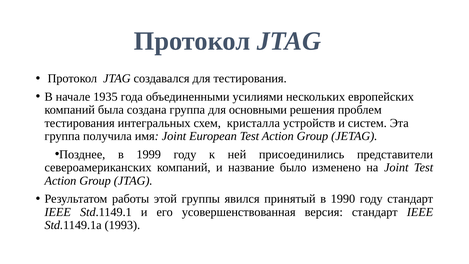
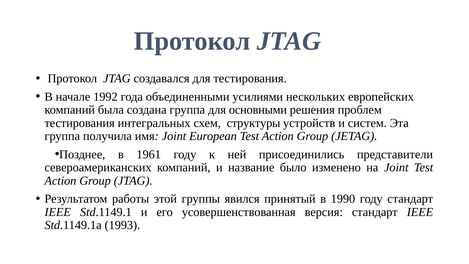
1935: 1935 -> 1992
кристалла: кристалла -> структуры
1999: 1999 -> 1961
